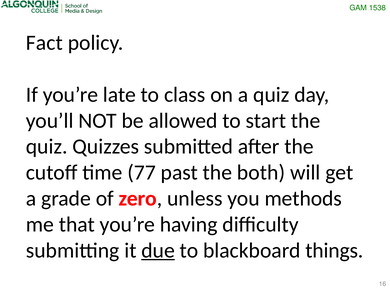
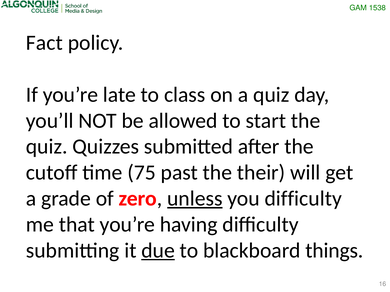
77: 77 -> 75
both: both -> their
unless underline: none -> present
you methods: methods -> difficulty
